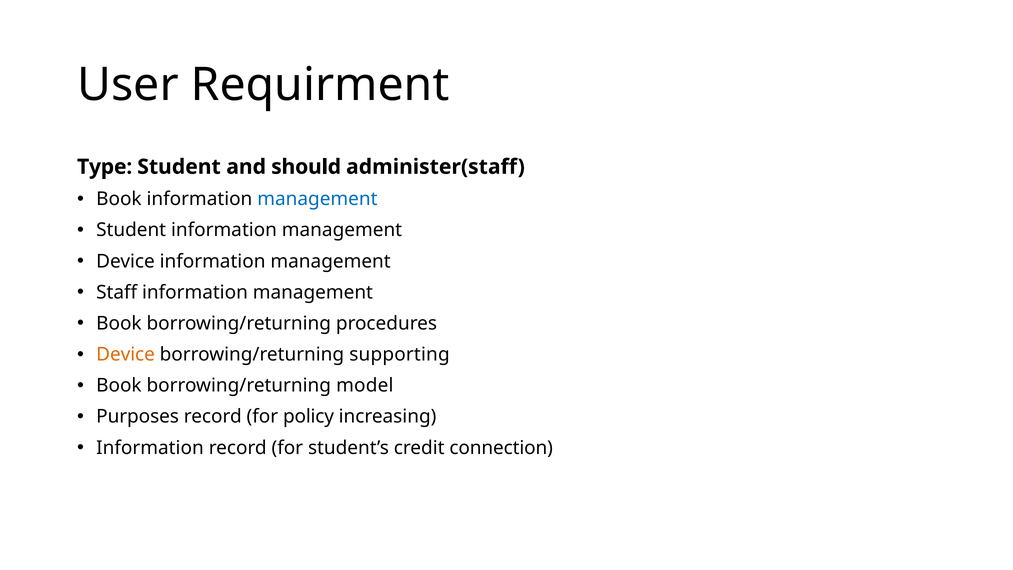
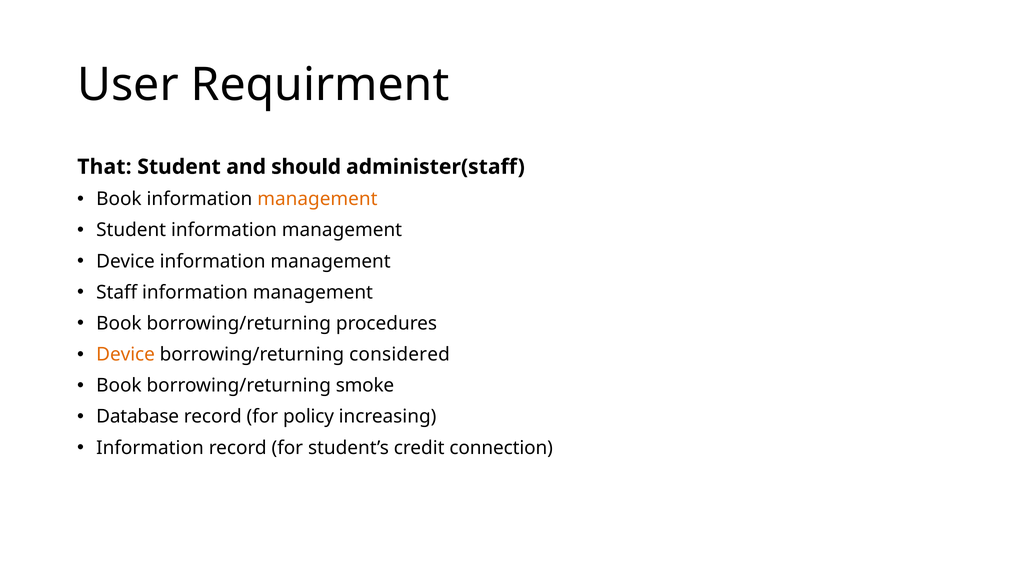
Type: Type -> That
management at (317, 199) colour: blue -> orange
supporting: supporting -> considered
model: model -> smoke
Purposes: Purposes -> Database
